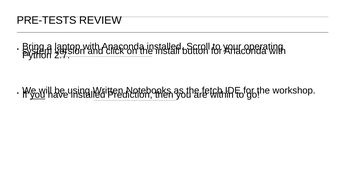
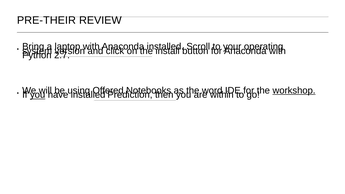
PRE-TESTS: PRE-TESTS -> PRE-THEIR
Written: Written -> Offered
fetch: fetch -> word
workshop underline: none -> present
